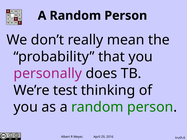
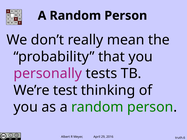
does: does -> tests
